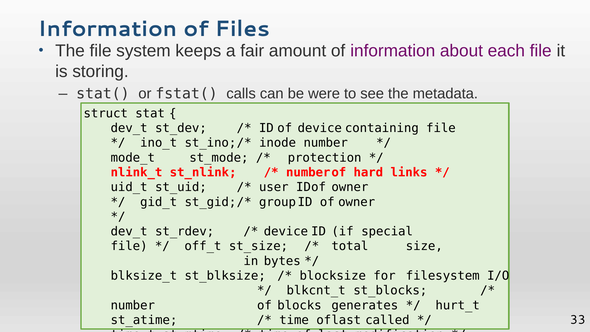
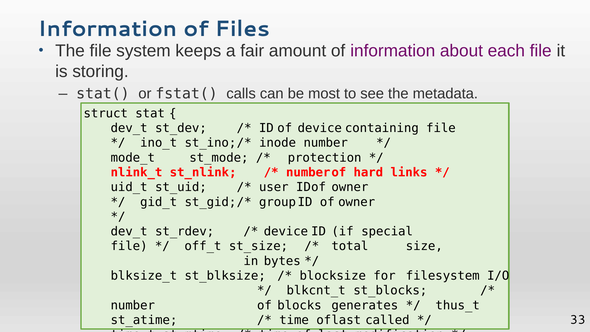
were: were -> most
hurt_t: hurt_t -> thus_t
